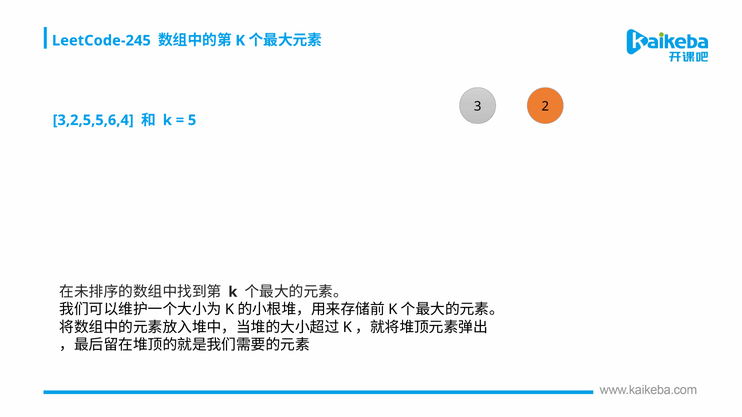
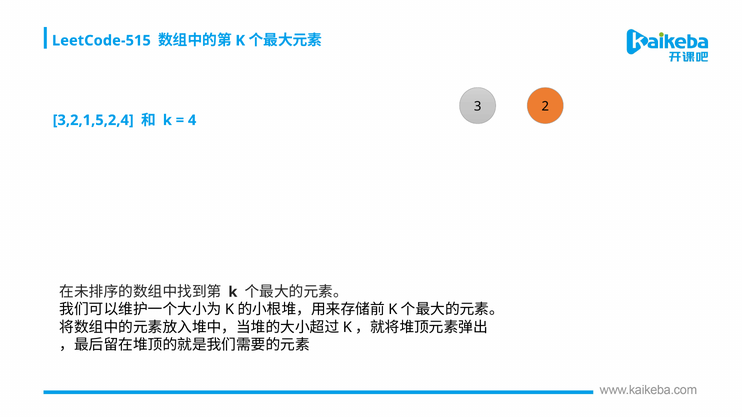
LeetCode-245: LeetCode-245 -> LeetCode-515
3,2,5,5,6,4: 3,2,5,5,6,4 -> 3,2,1,5,2,4
5: 5 -> 4
